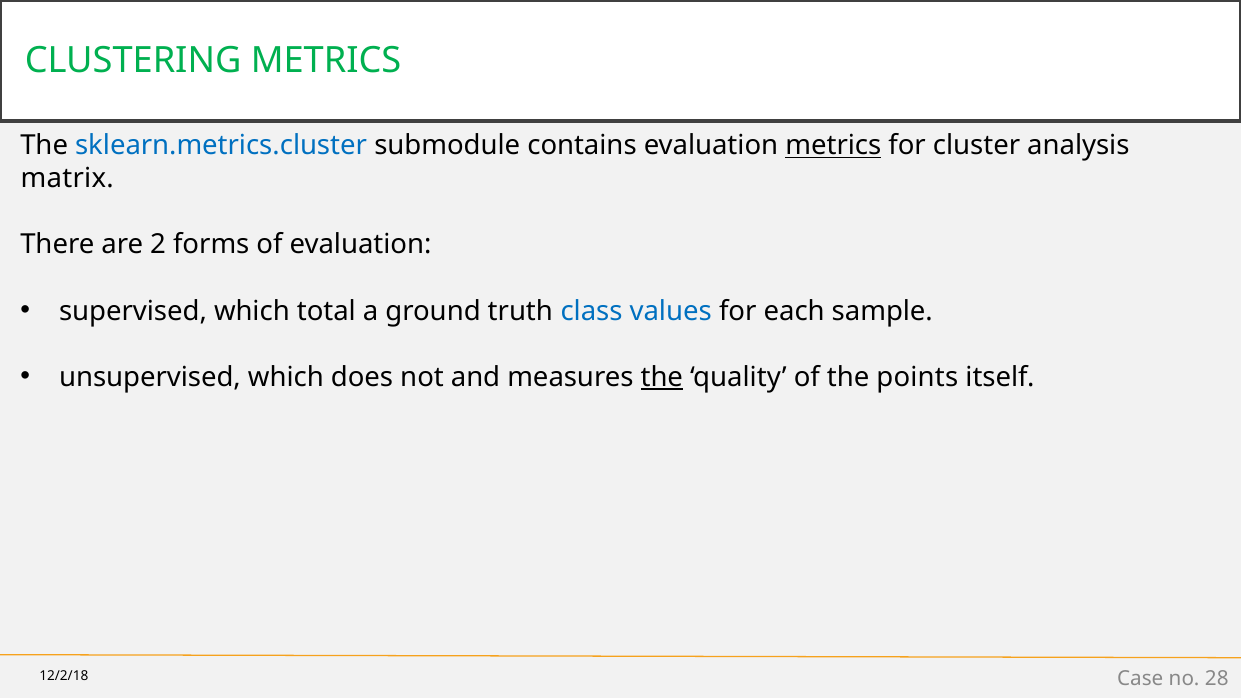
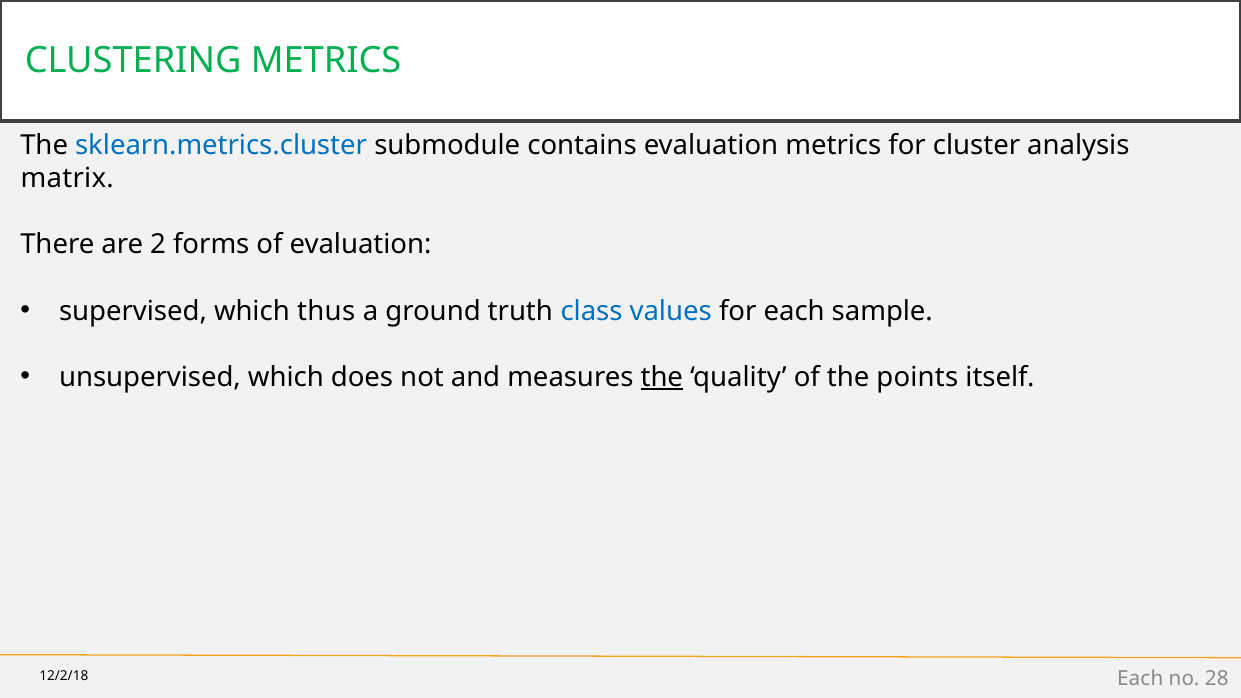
metrics at (833, 146) underline: present -> none
total: total -> thus
12/2/18 Case: Case -> Each
